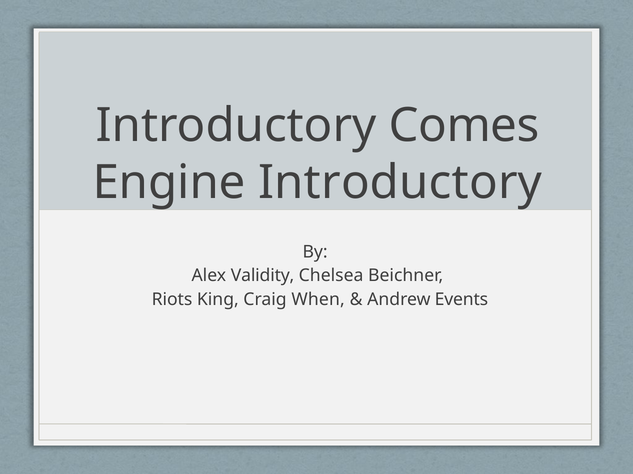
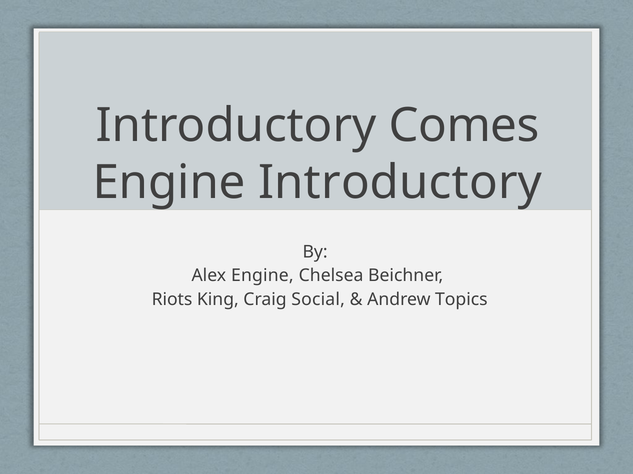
Alex Validity: Validity -> Engine
When: When -> Social
Events: Events -> Topics
